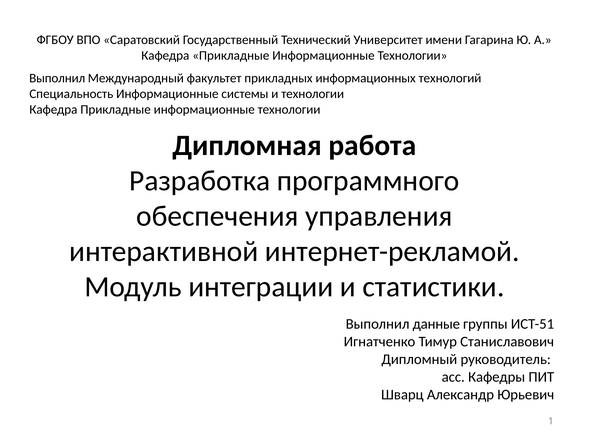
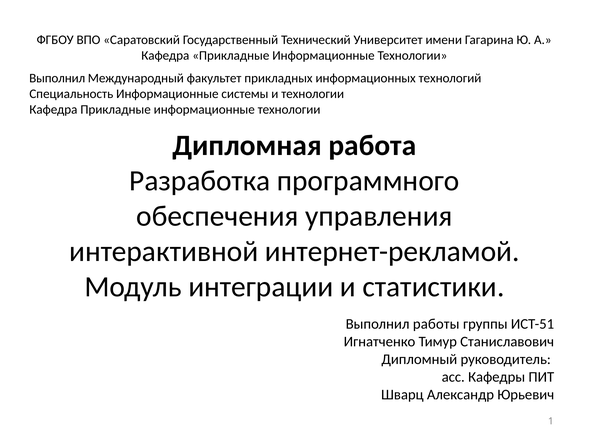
данные: данные -> работы
